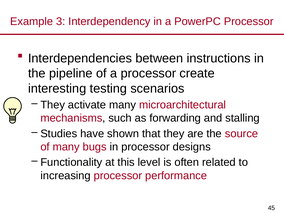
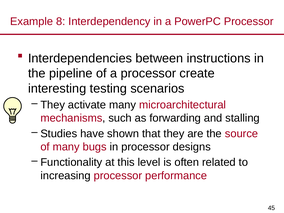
3: 3 -> 8
